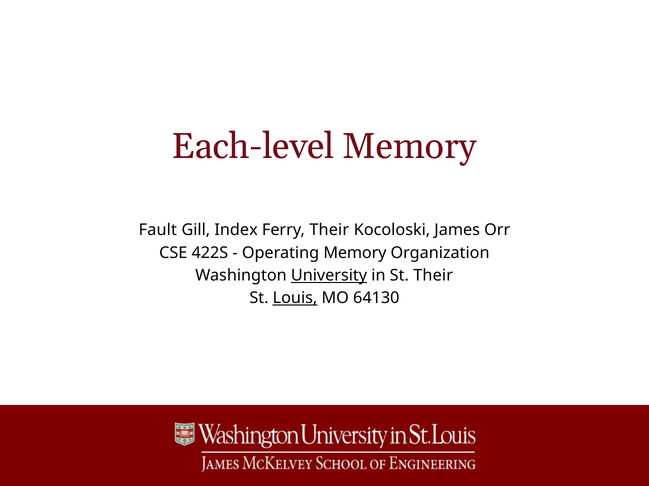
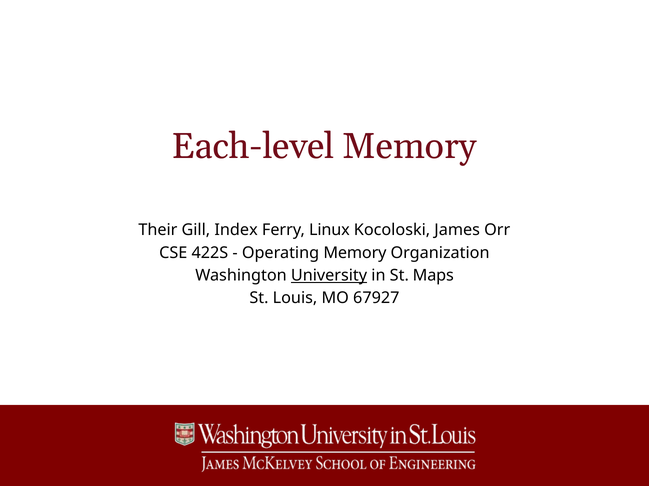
Fault: Fault -> Their
Ferry Their: Their -> Linux
St Their: Their -> Maps
Louis underline: present -> none
64130: 64130 -> 67927
